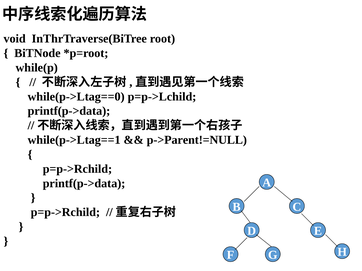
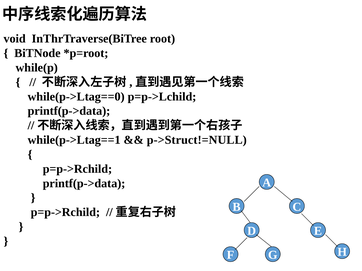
p->Parent!=NULL: p->Parent!=NULL -> p->Struct!=NULL
